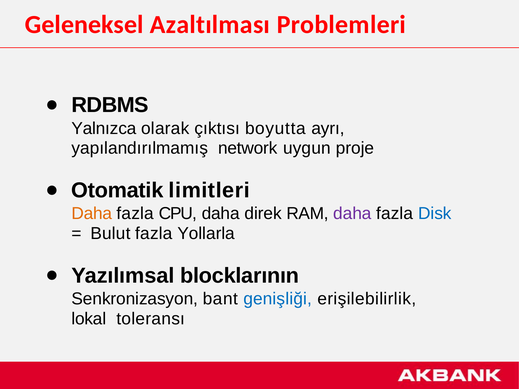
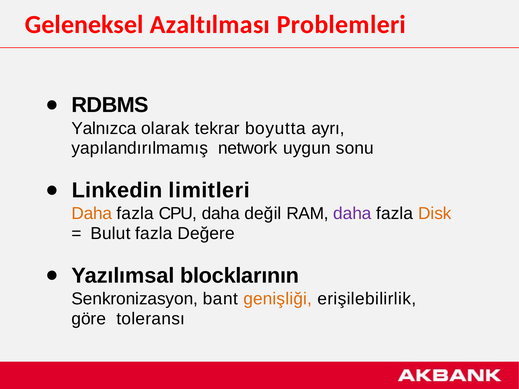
çıktısı: çıktısı -> tekrar
proje: proje -> sonu
Otomatik: Otomatik -> Linkedin
direk: direk -> değil
Disk colour: blue -> orange
Yollarla: Yollarla -> Değere
genişliği colour: blue -> orange
lokal: lokal -> göre
